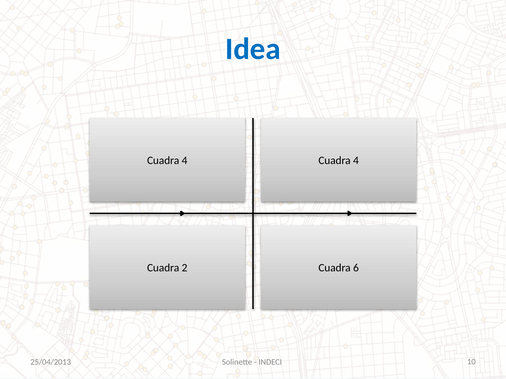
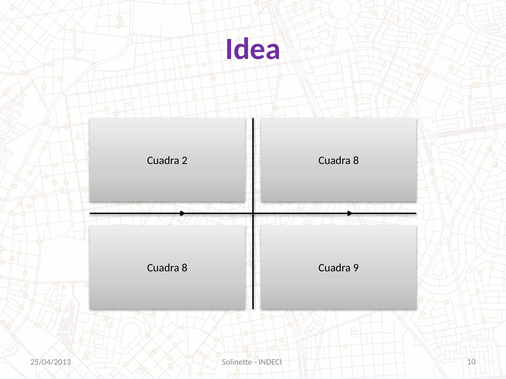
Idea colour: blue -> purple
4 at (185, 161): 4 -> 2
4 at (356, 161): 4 -> 8
2 at (185, 268): 2 -> 8
6: 6 -> 9
